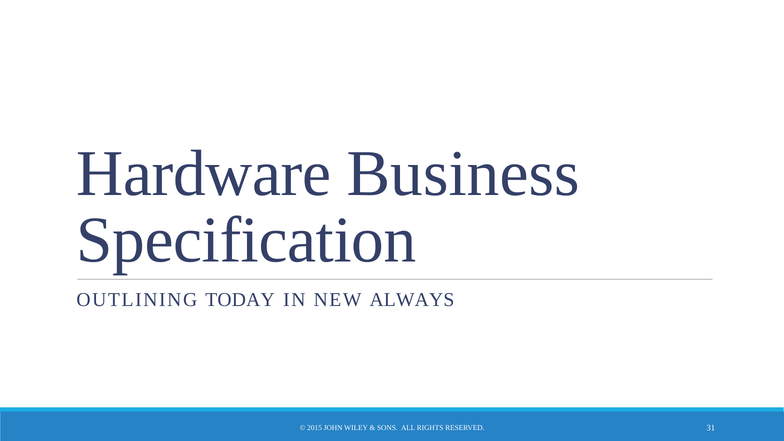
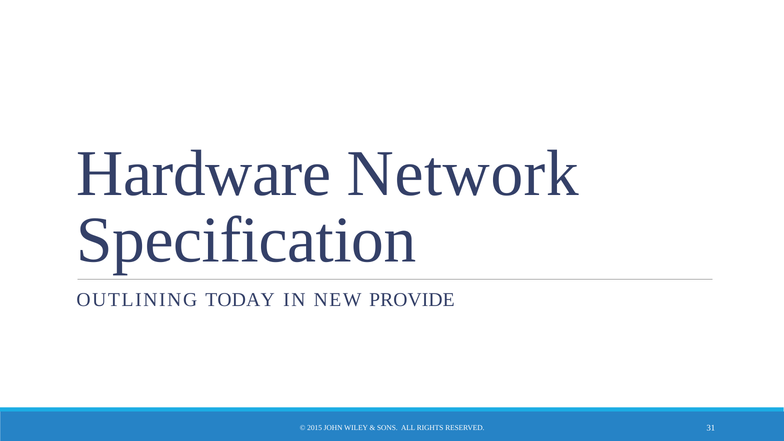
Business: Business -> Network
ALWAYS: ALWAYS -> PROVIDE
